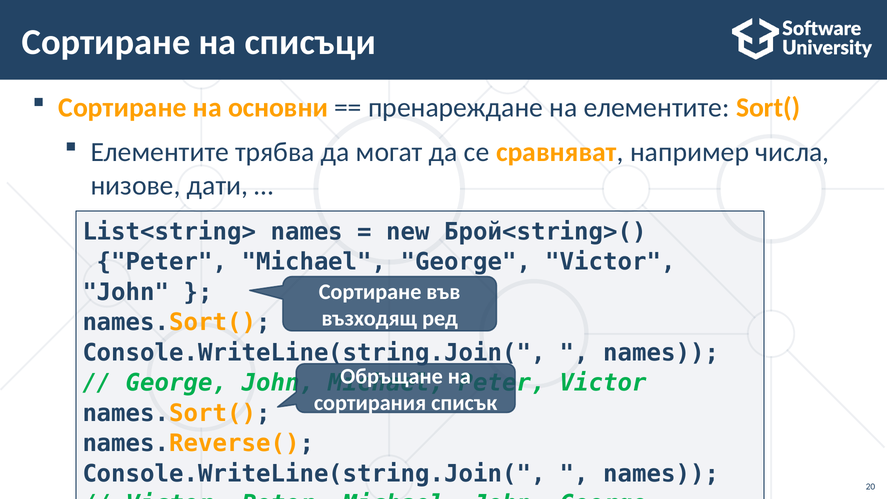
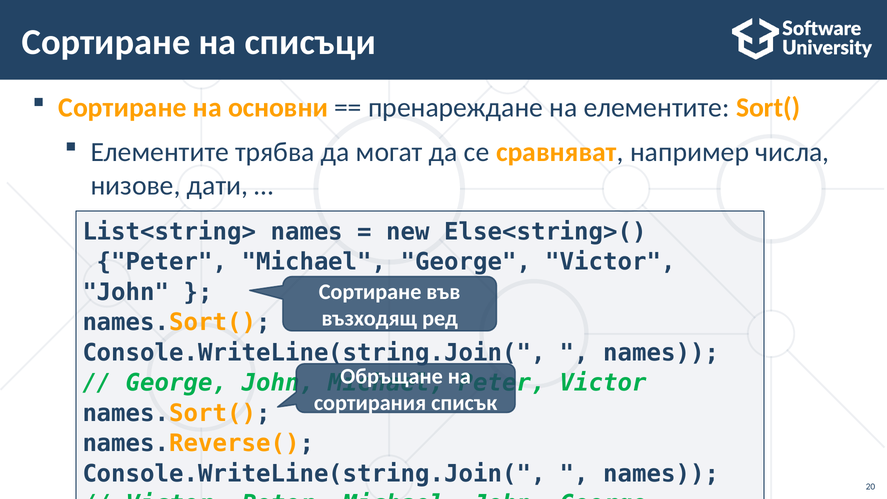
Брой<string>(: Брой<string>( -> Else<string>(
